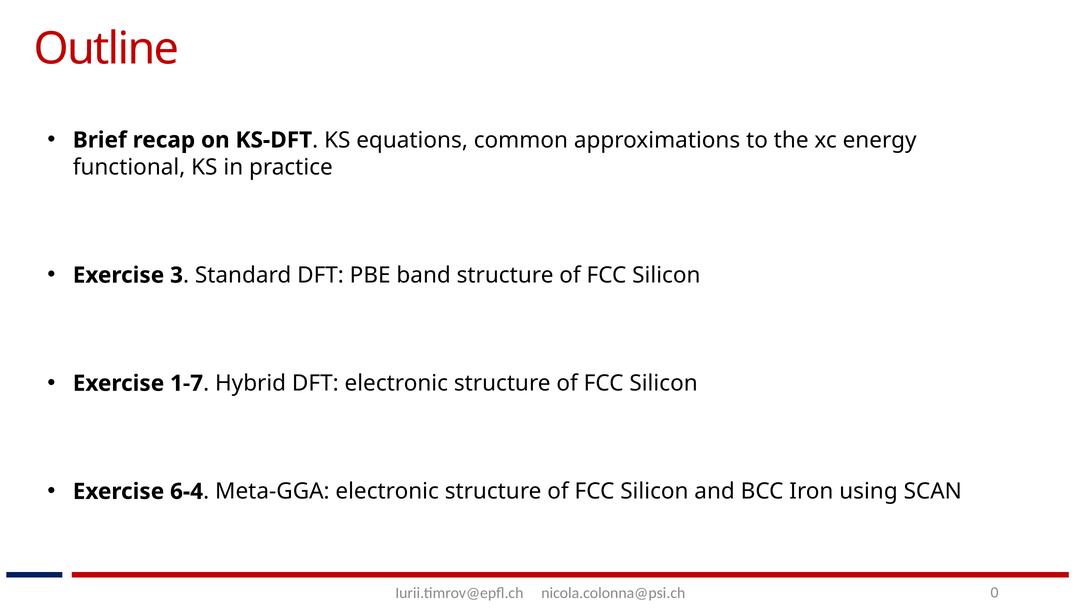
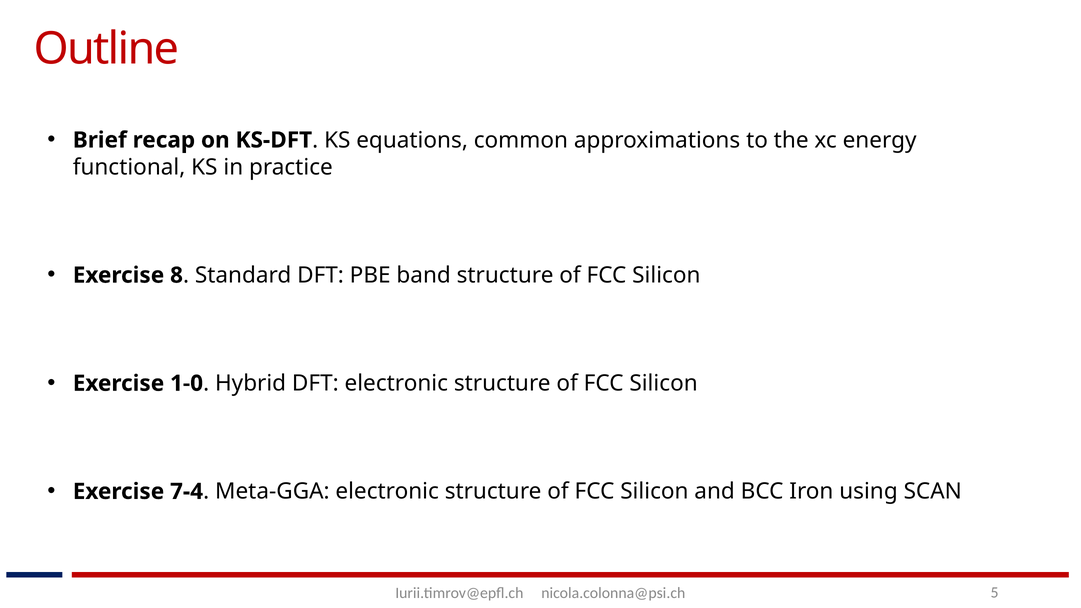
3: 3 -> 8
1-7: 1-7 -> 1-0
6-4: 6-4 -> 7-4
0: 0 -> 5
